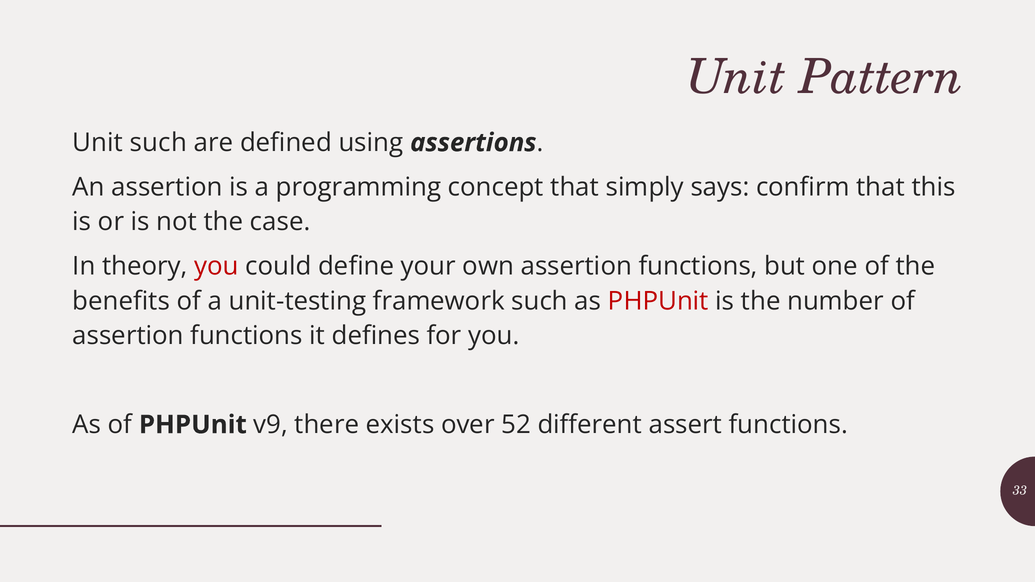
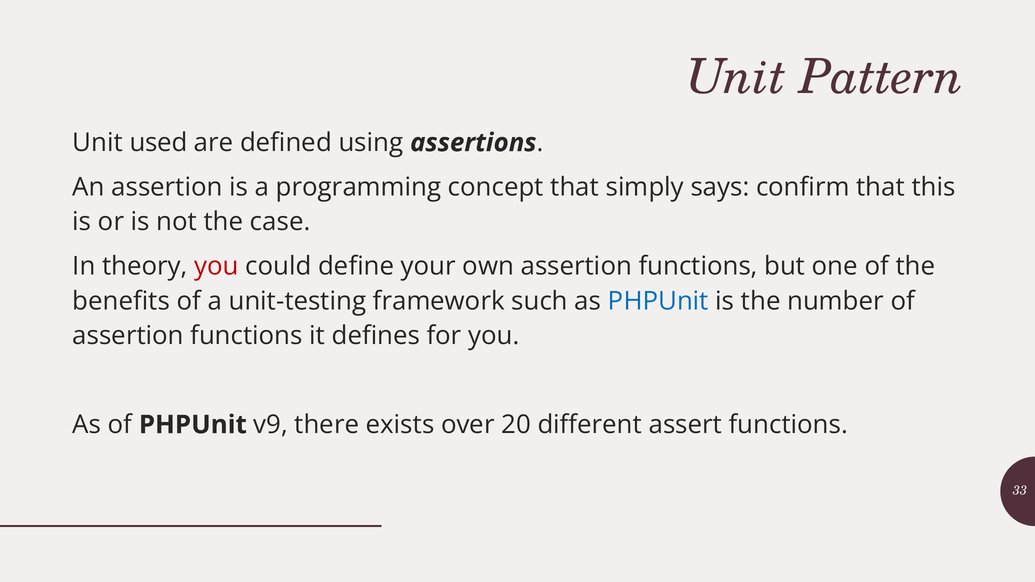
Unit such: such -> used
PHPUnit at (658, 301) colour: red -> blue
52: 52 -> 20
